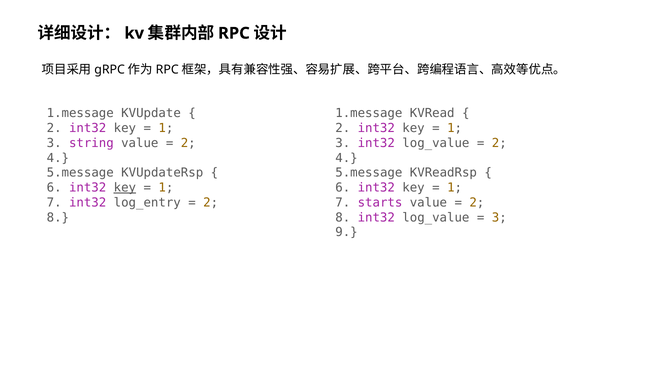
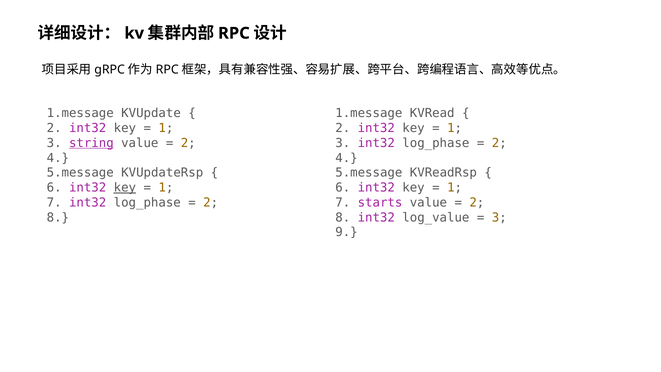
string underline: none -> present
3 int32 log_value: log_value -> log_phase
log_entry at (147, 202): log_entry -> log_phase
